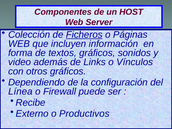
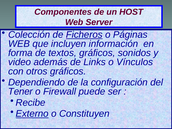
Línea: Línea -> Tener
Externo underline: none -> present
Productivos: Productivos -> Constituyen
